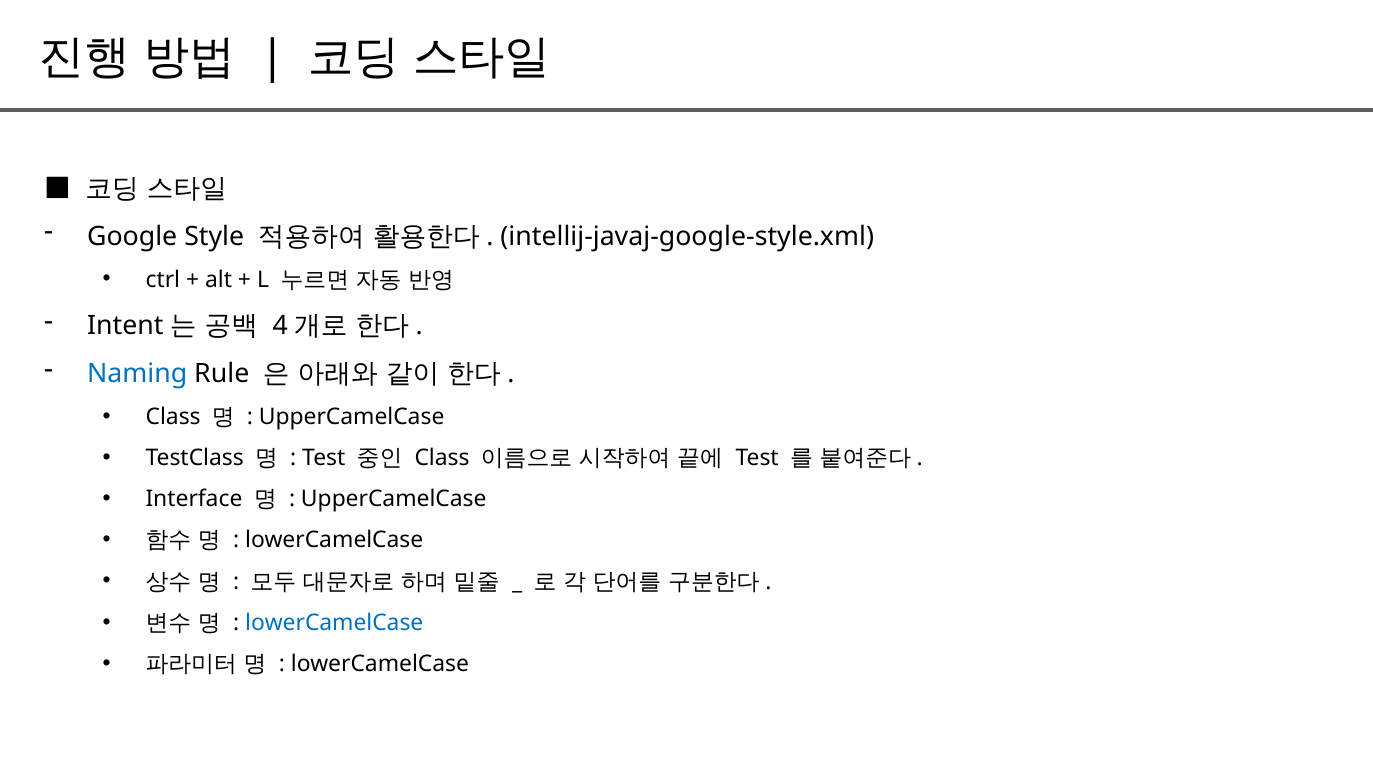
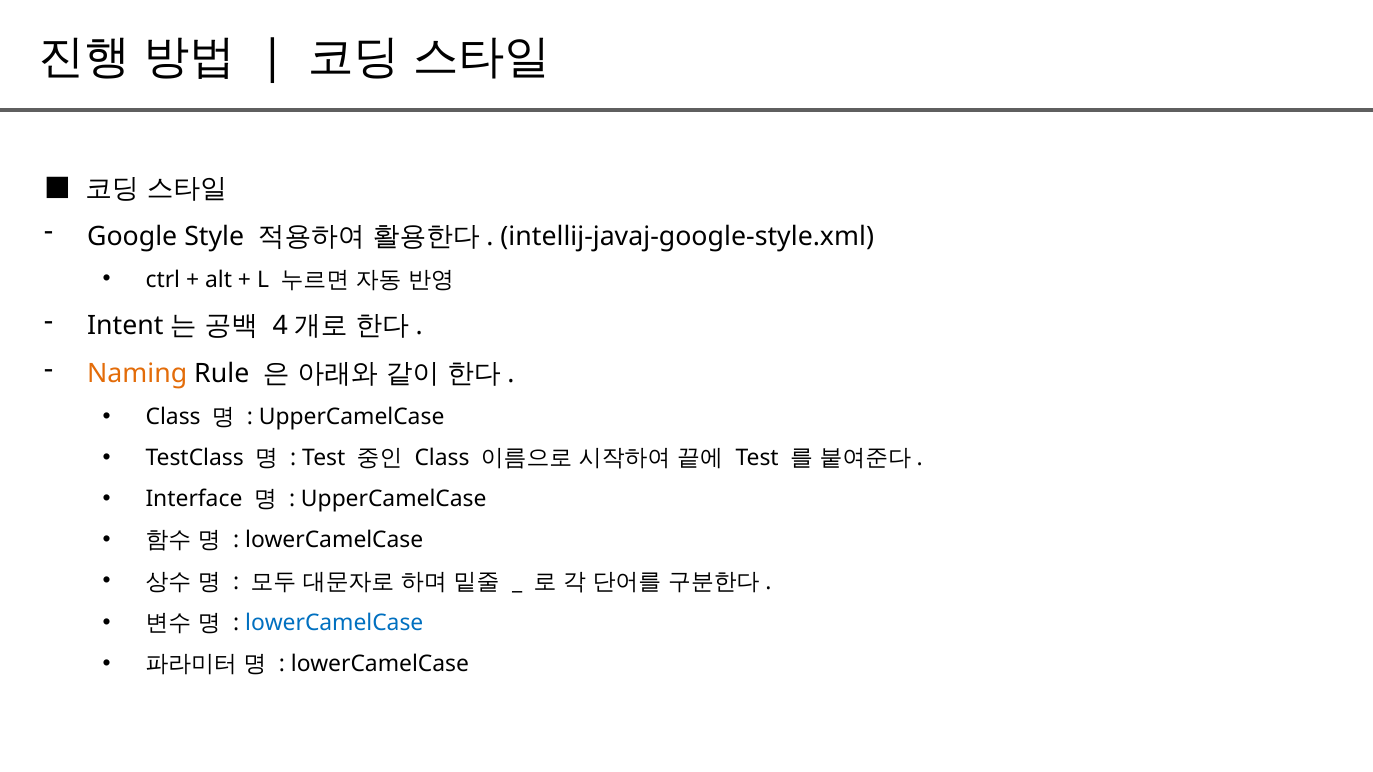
Naming colour: blue -> orange
